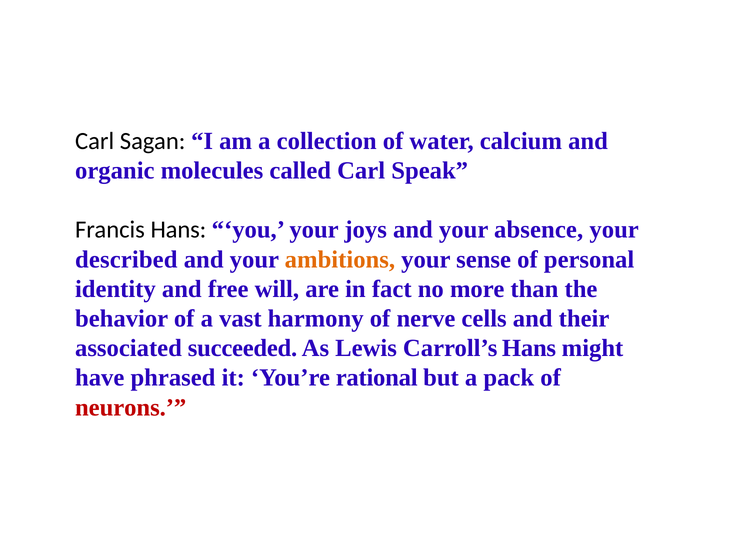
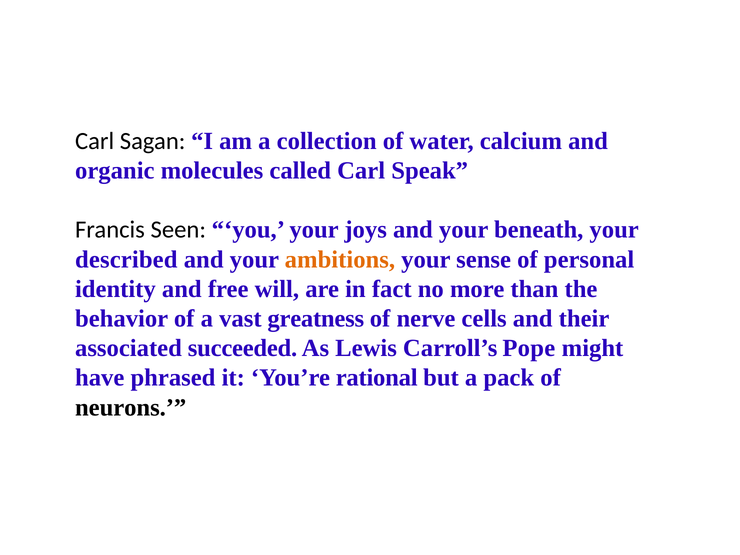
Francis Hans: Hans -> Seen
absence: absence -> beneath
harmony: harmony -> greatness
Carroll’s Hans: Hans -> Pope
neurons colour: red -> black
